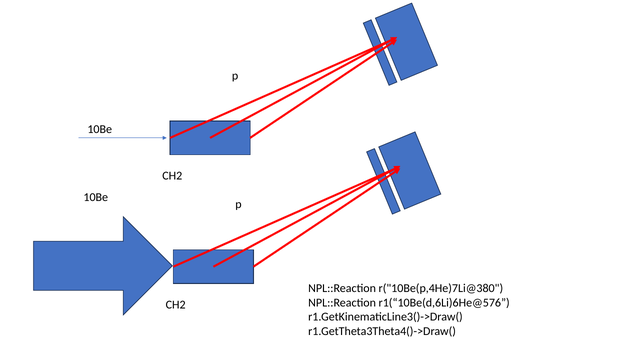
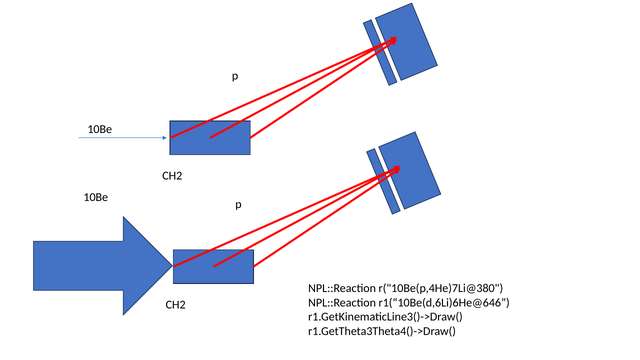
r1(“10Be(d,6Li)6He@576: r1(“10Be(d,6Li)6He@576 -> r1(“10Be(d,6Li)6He@646
